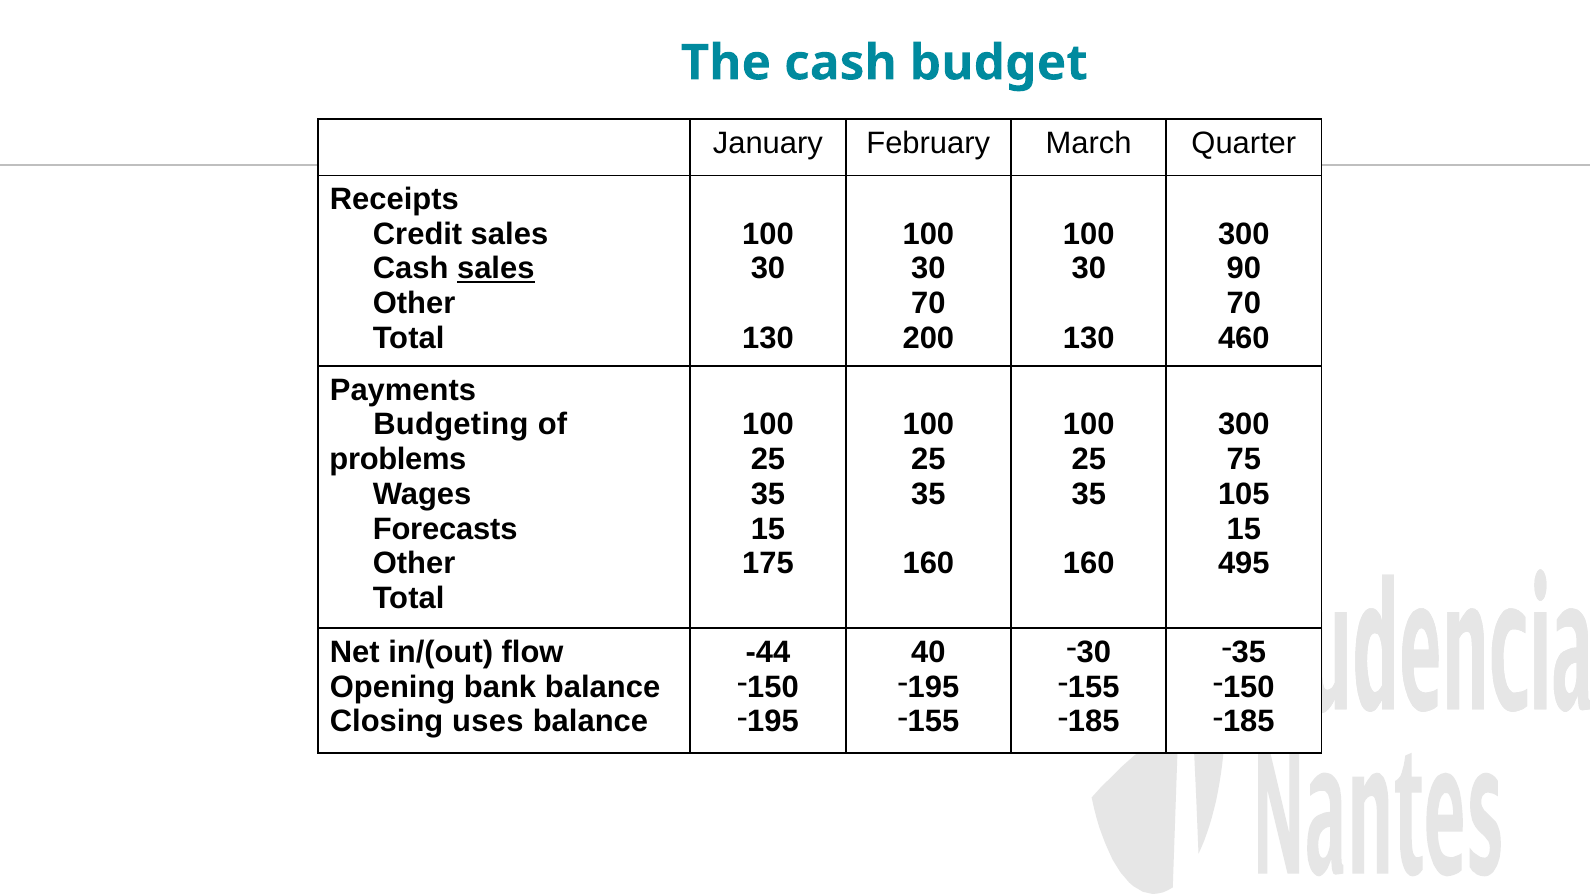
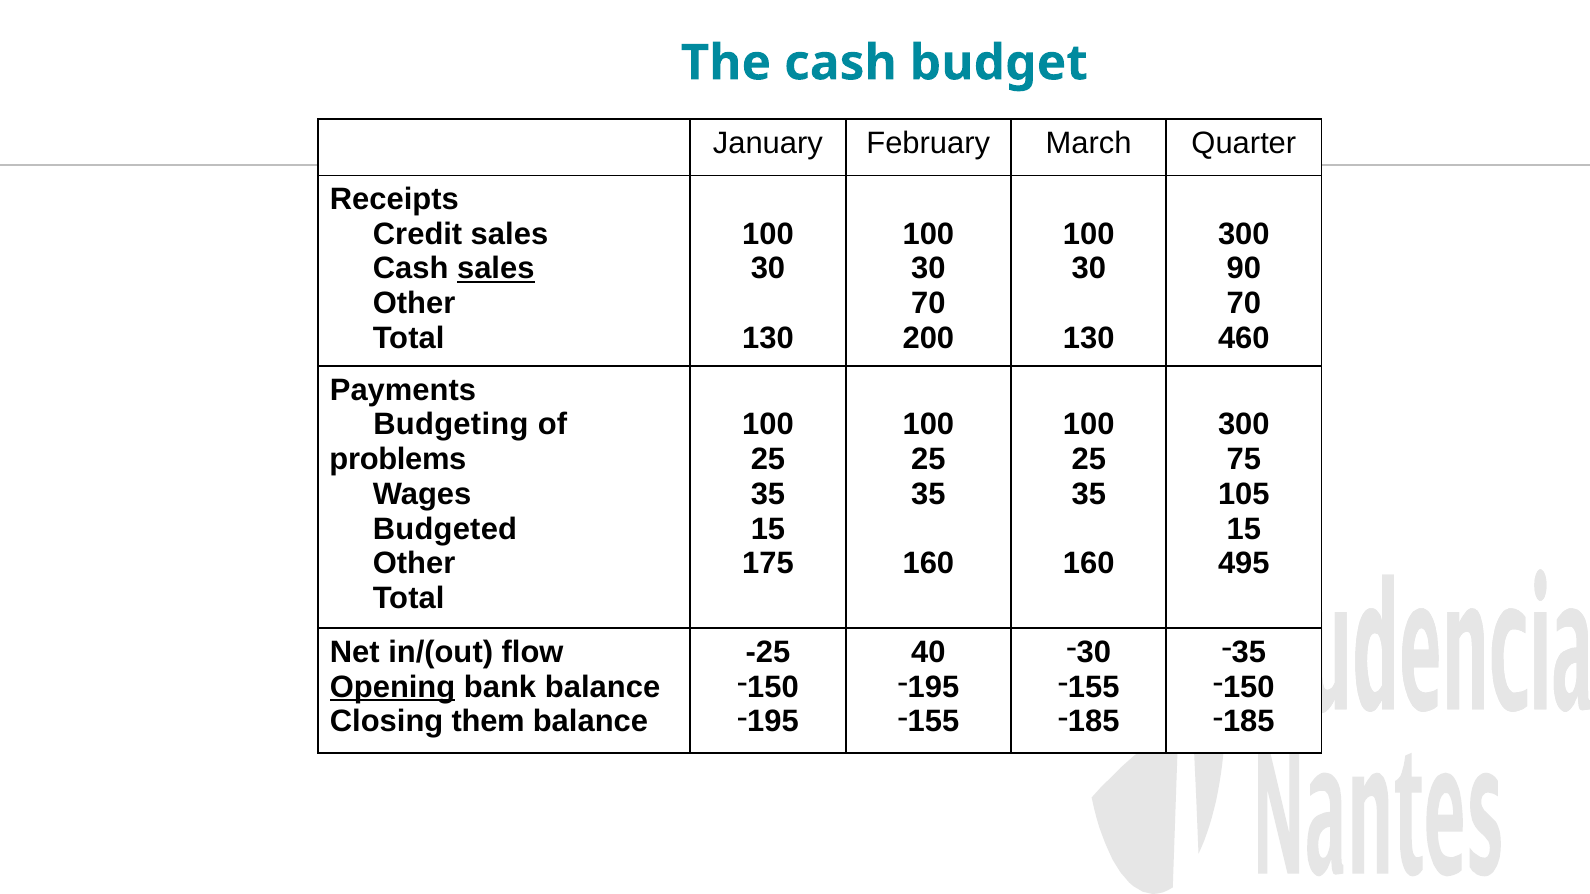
Forecasts: Forecasts -> Budgeted
-44: -44 -> -25
Opening underline: none -> present
uses: uses -> them
